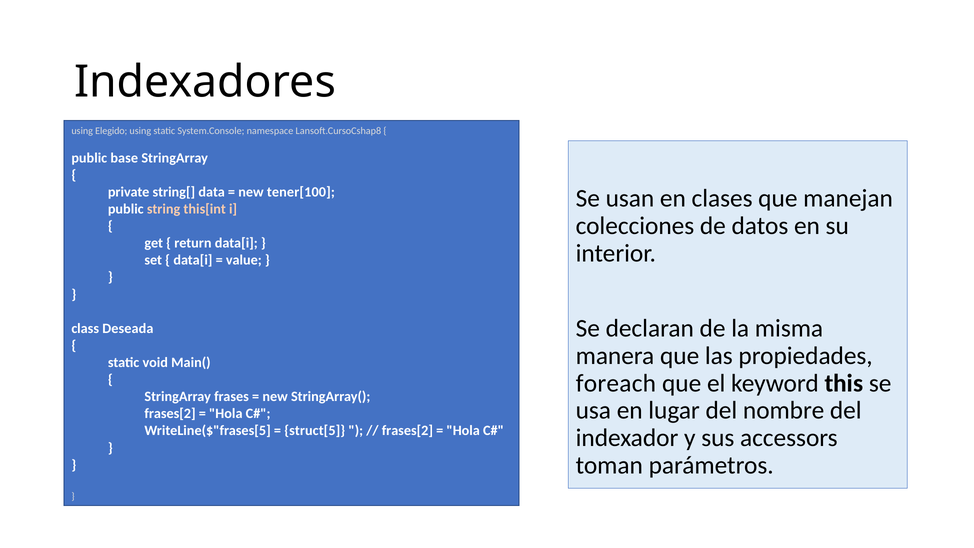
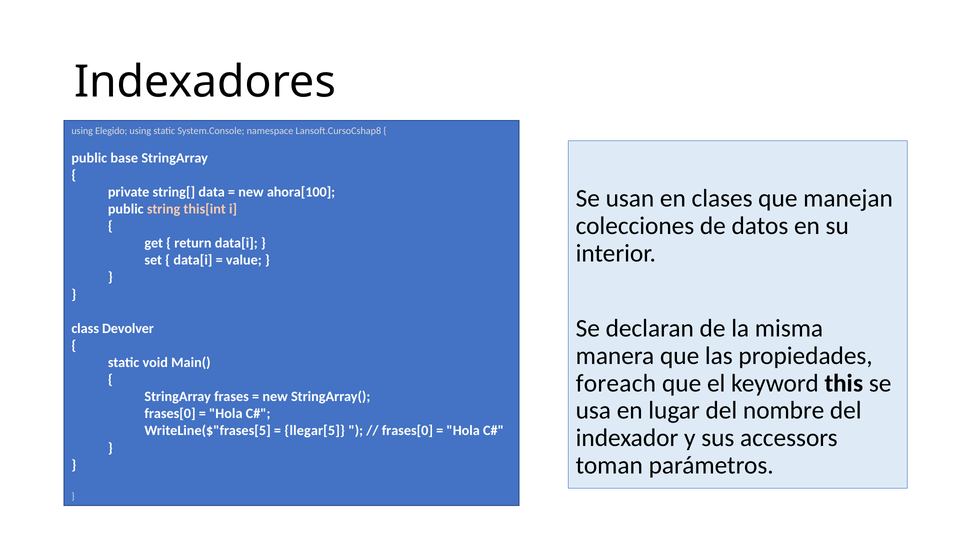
tener[100: tener[100 -> ahora[100
Deseada: Deseada -> Devolver
frases[2 at (170, 414): frases[2 -> frases[0
struct[5: struct[5 -> llegar[5
frases[2 at (407, 431): frases[2 -> frases[0
